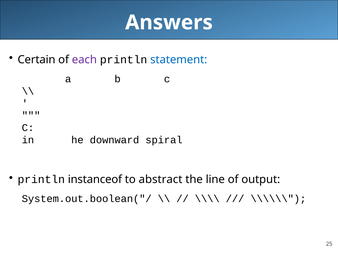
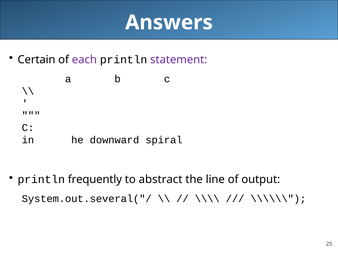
statement colour: blue -> purple
instanceof: instanceof -> frequently
System.out.boolean("/: System.out.boolean("/ -> System.out.several("/
